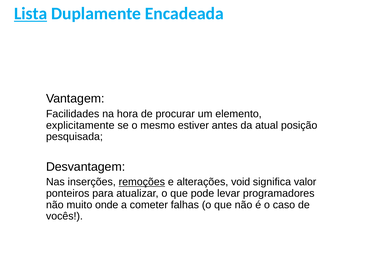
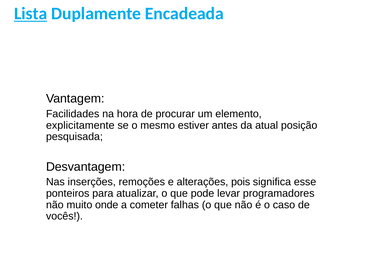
remoções underline: present -> none
void: void -> pois
valor: valor -> esse
